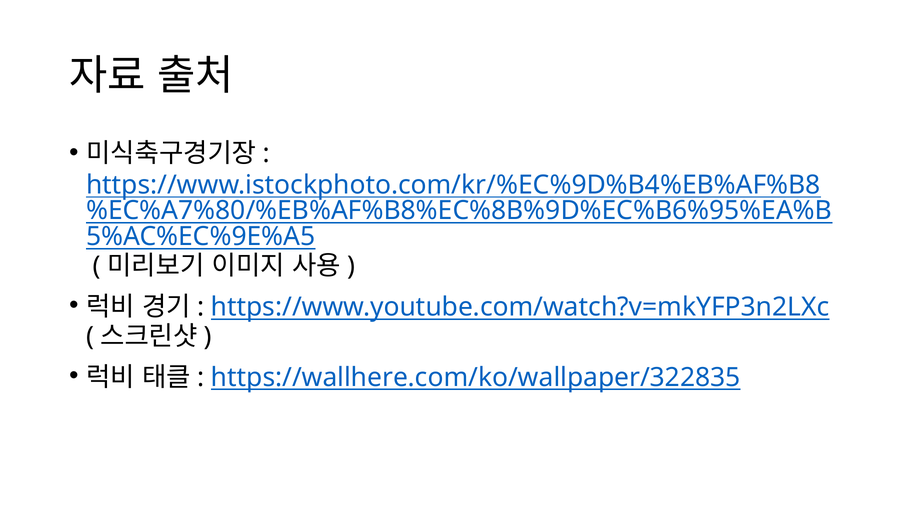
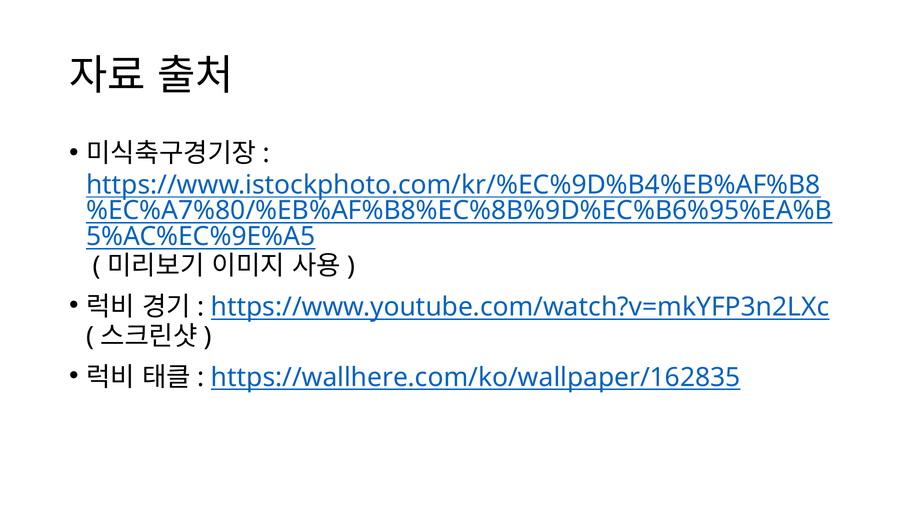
https://wallhere.com/ko/wallpaper/322835: https://wallhere.com/ko/wallpaper/322835 -> https://wallhere.com/ko/wallpaper/162835
